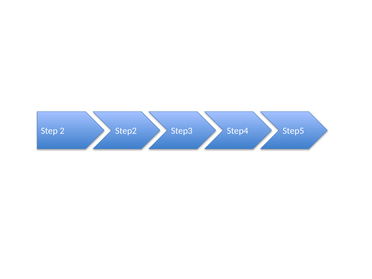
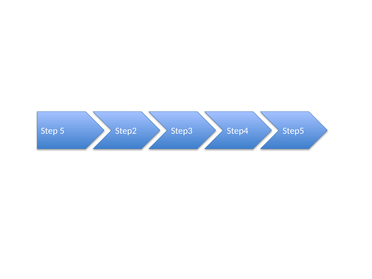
2: 2 -> 5
